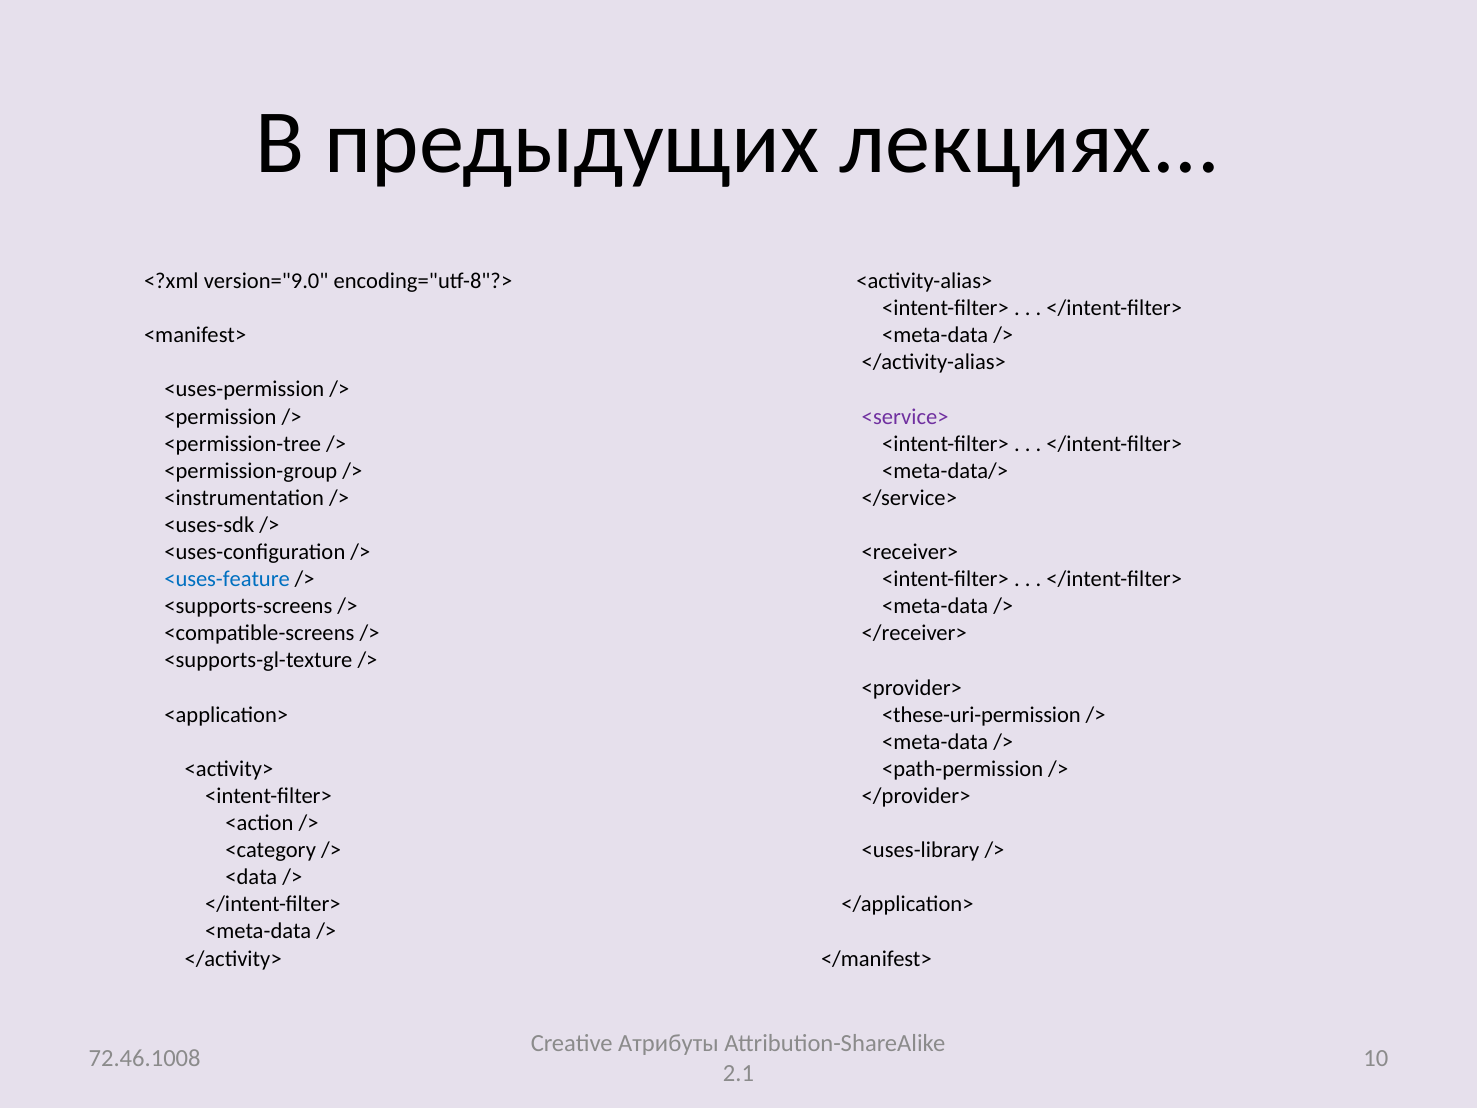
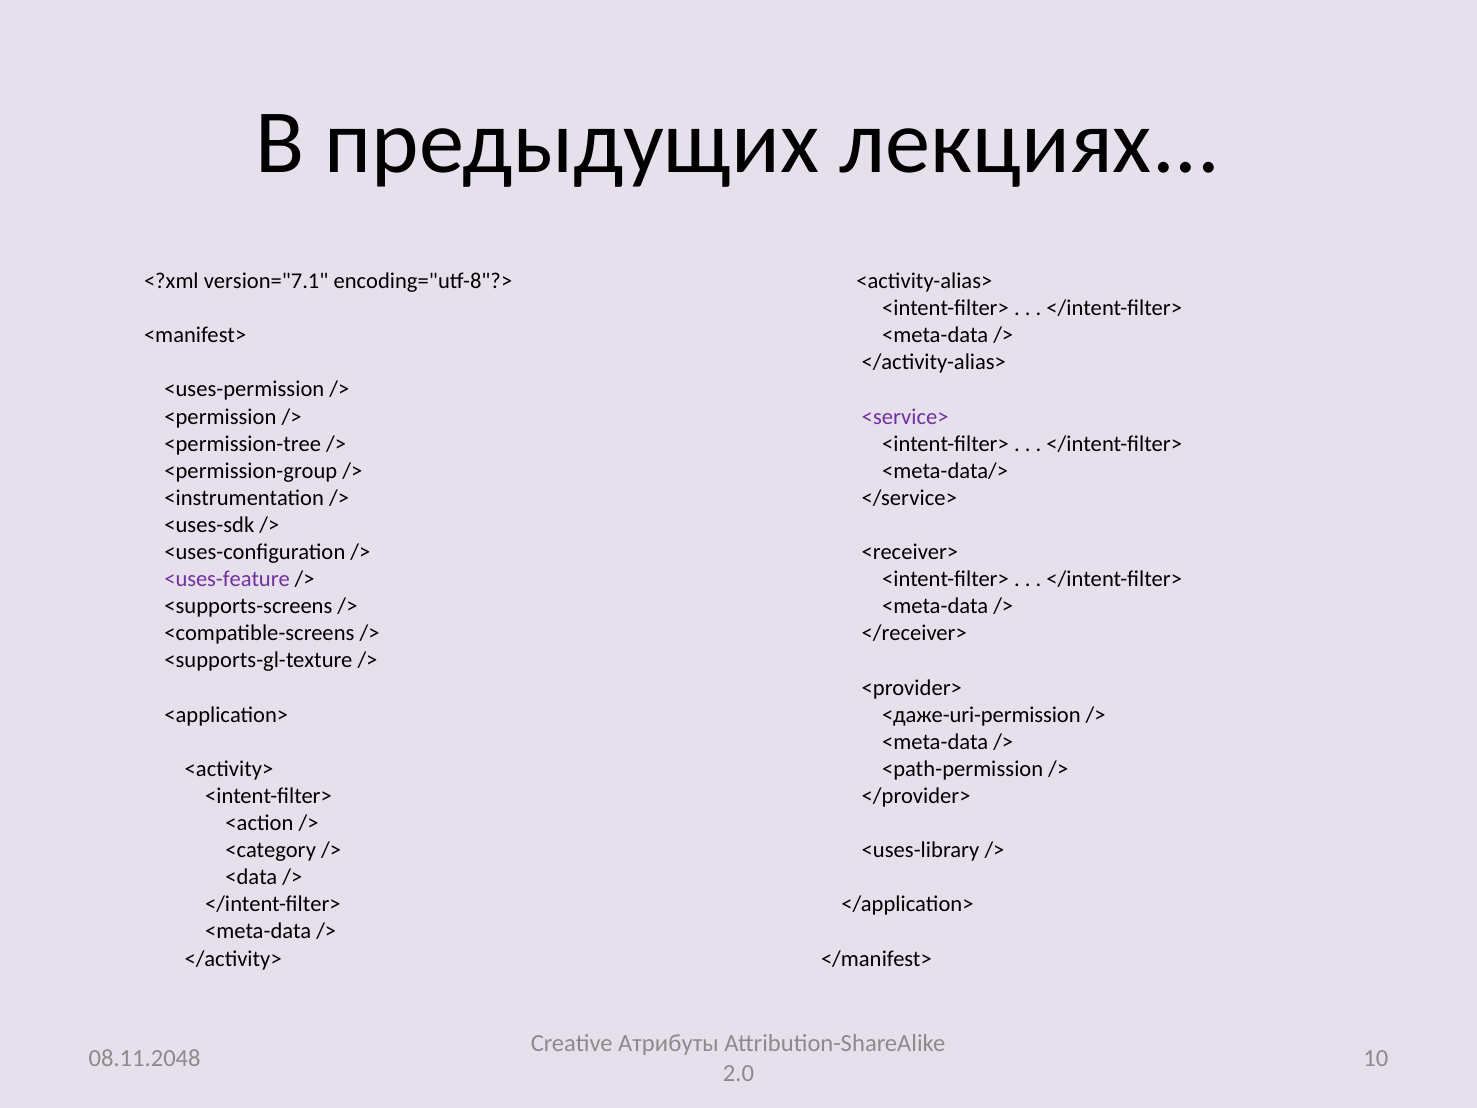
version="9.0: version="9.0 -> version="7.1
<uses-feature colour: blue -> purple
<these-uri-permission: <these-uri-permission -> <даже-uri-permission
72.46.1008: 72.46.1008 -> 08.11.2048
2.1: 2.1 -> 2.0
